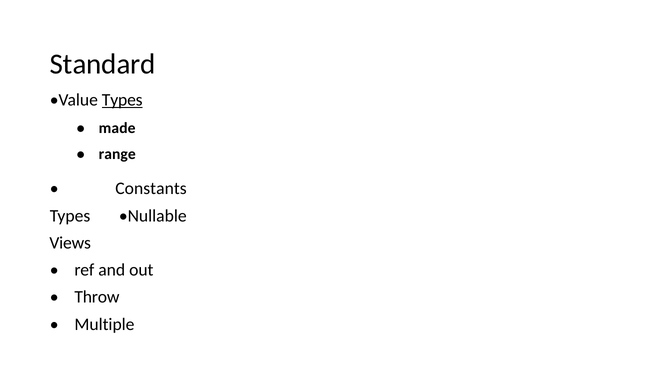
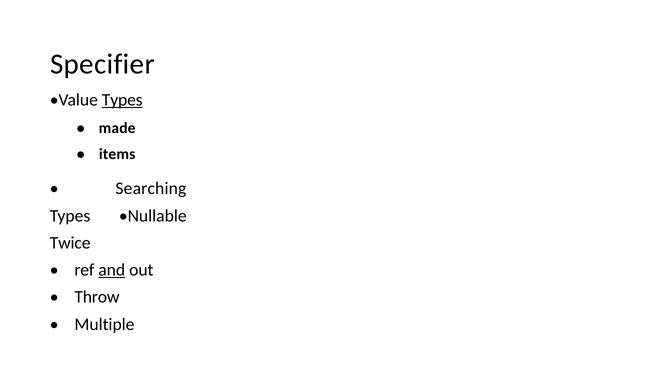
Standard: Standard -> Specifier
range: range -> items
Constants: Constants -> Searching
Views: Views -> Twice
and underline: none -> present
